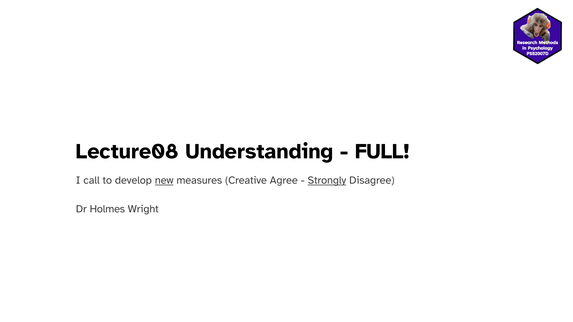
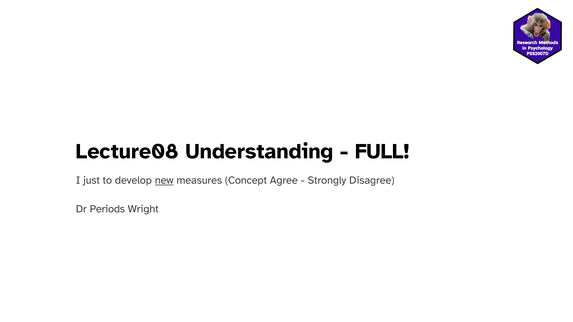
call: call -> just
Creative: Creative -> Concept
Strongly underline: present -> none
Holmes: Holmes -> Periods
